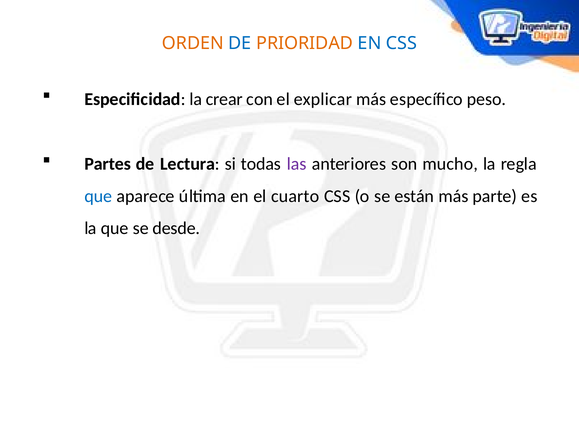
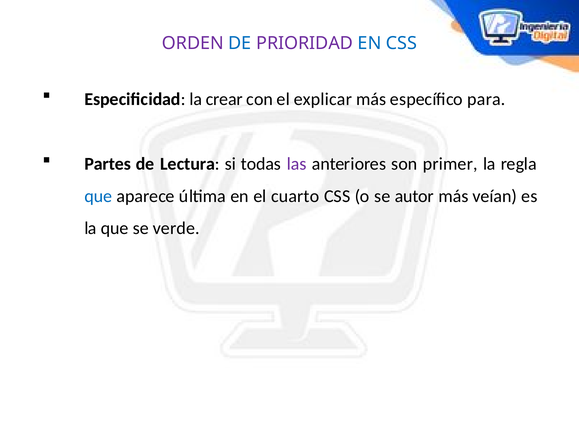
ORDEN colour: orange -> purple
PRIORIDAD colour: orange -> purple
peso: peso -> para
mucho: mucho -> primer
están: están -> autor
parte: parte -> veían
desde: desde -> verde
